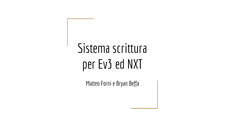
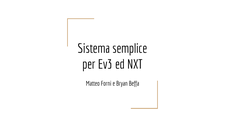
scrittura: scrittura -> semplice
